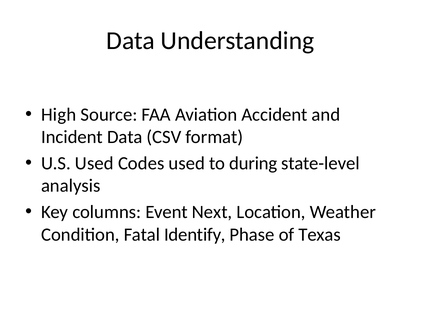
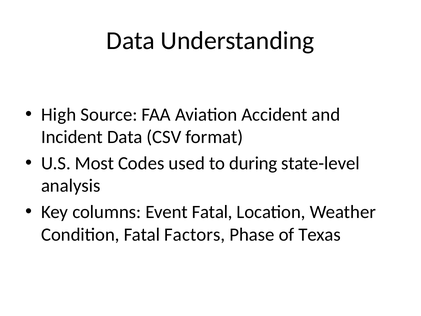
U.S Used: Used -> Most
Event Next: Next -> Fatal
Identify: Identify -> Factors
